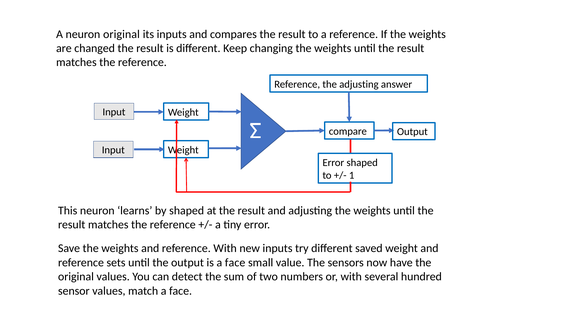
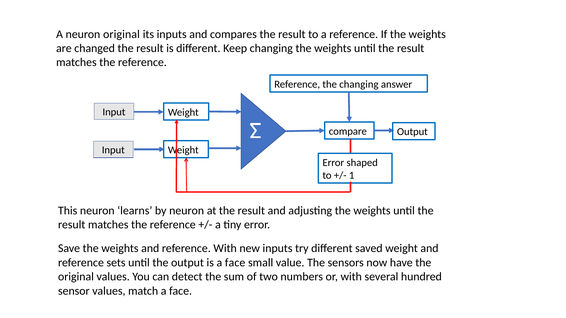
the adjusting: adjusting -> changing
by shaped: shaped -> neuron
